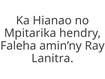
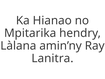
Faleha: Faleha -> Làlana
